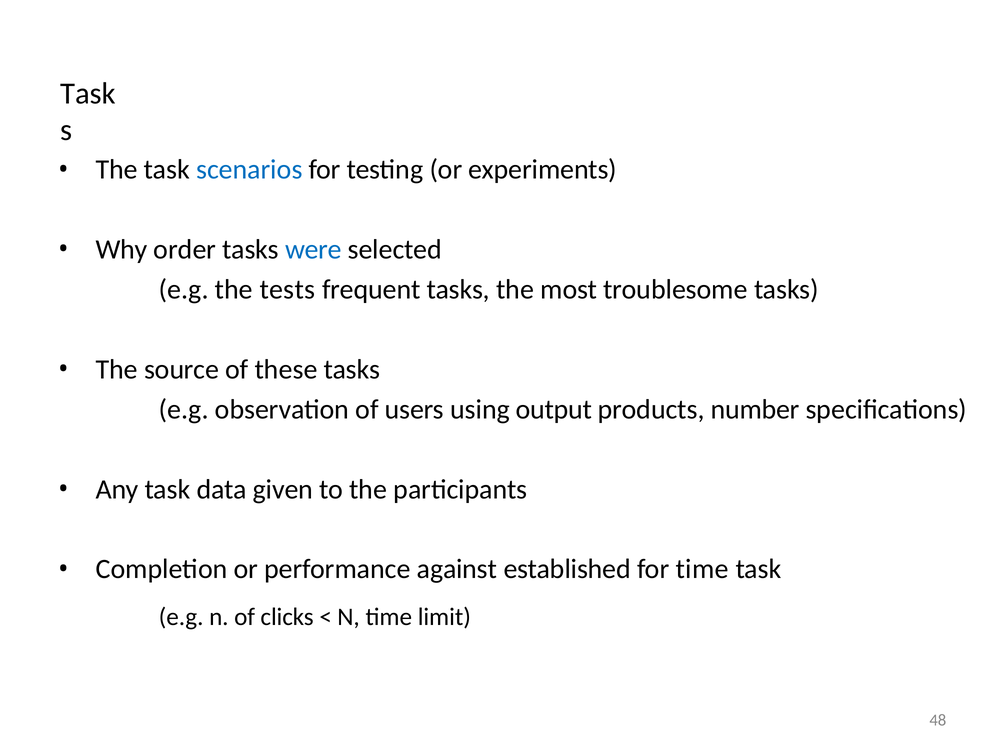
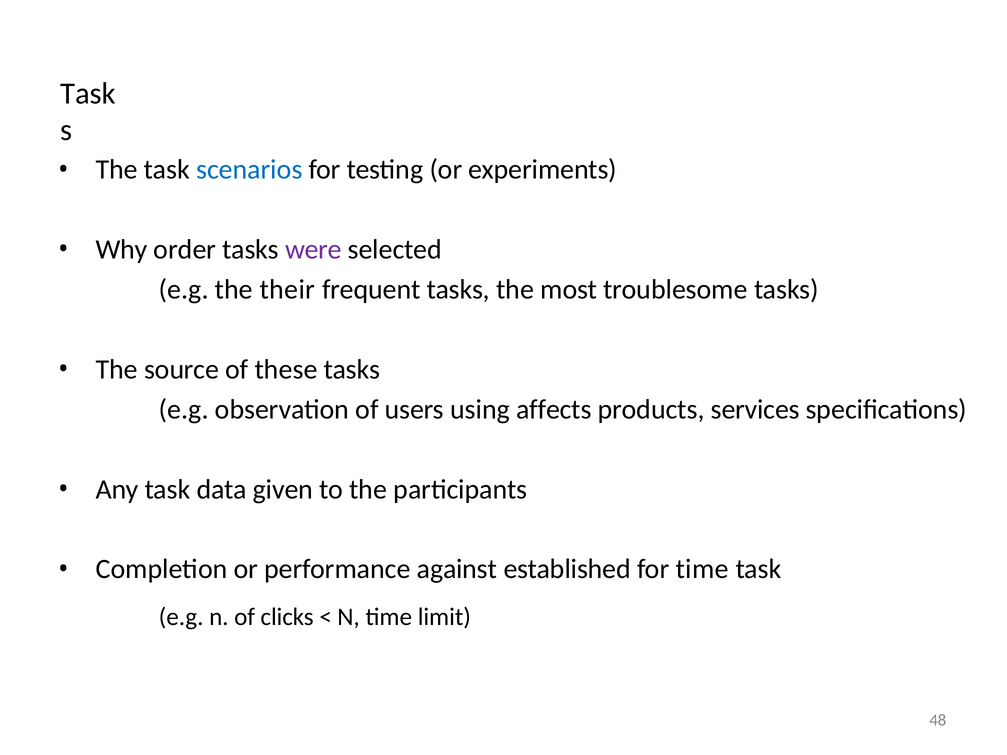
were colour: blue -> purple
tests: tests -> their
output: output -> affects
number: number -> services
